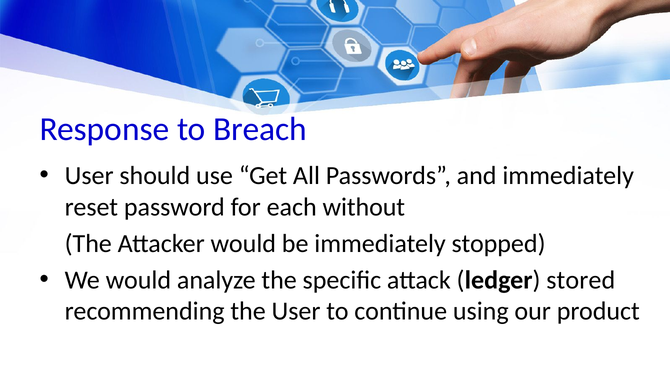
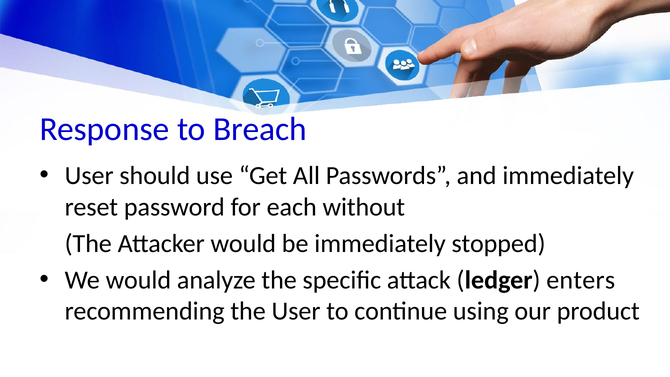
stored: stored -> enters
